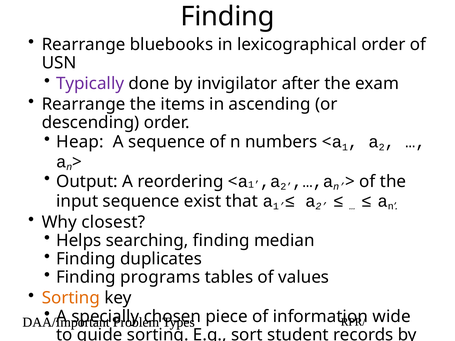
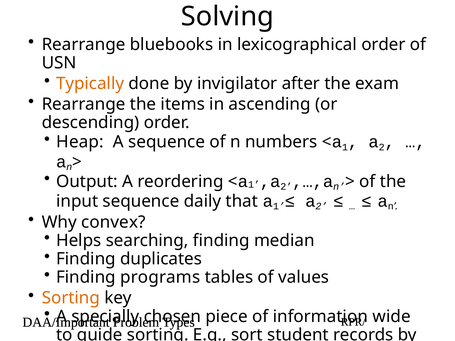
Finding at (228, 17): Finding -> Solving
Typically colour: purple -> orange
exist: exist -> daily
closest: closest -> convex
